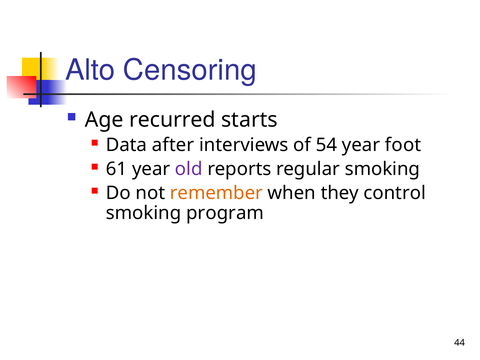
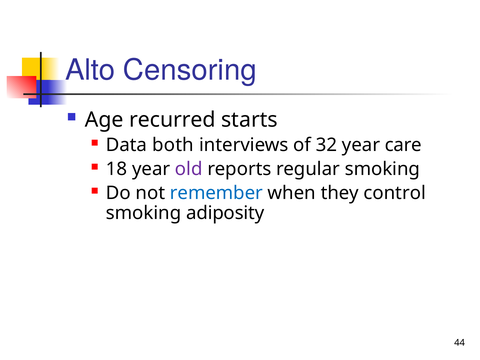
after: after -> both
54: 54 -> 32
foot: foot -> care
61: 61 -> 18
remember colour: orange -> blue
program: program -> adiposity
